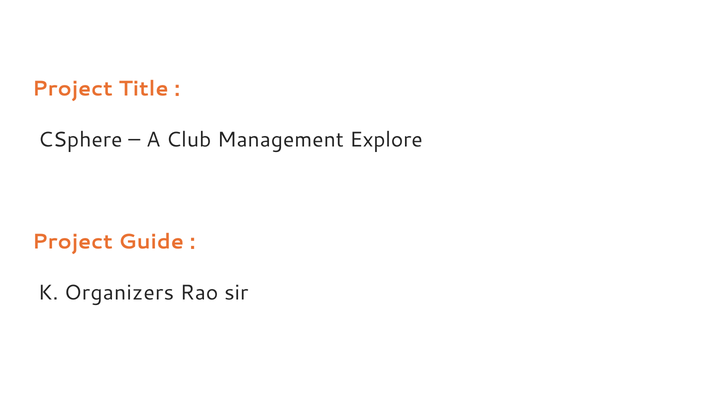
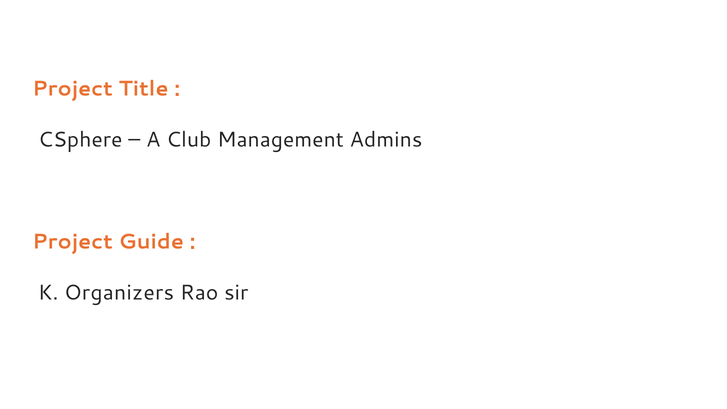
Explore: Explore -> Admins
